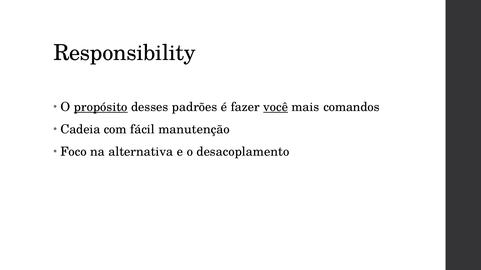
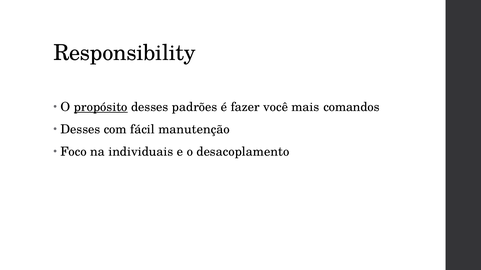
você underline: present -> none
Cadeia at (80, 130): Cadeia -> Desses
alternativa: alternativa -> individuais
